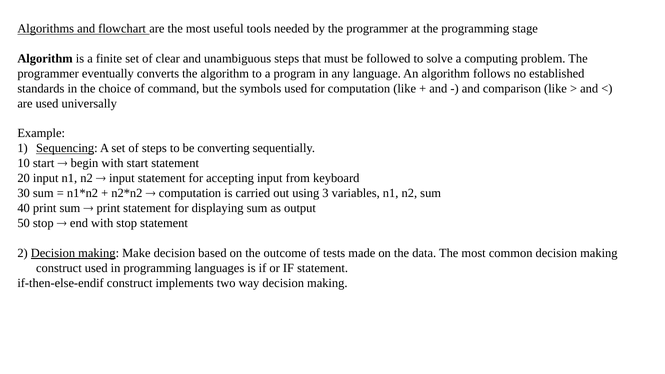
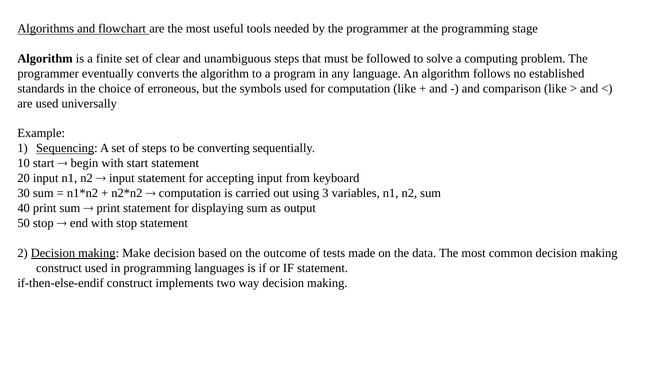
command: command -> erroneous
